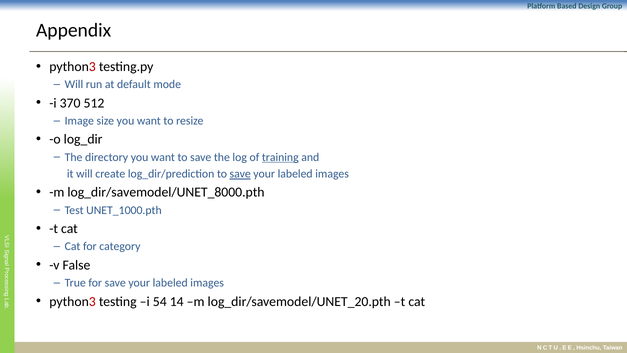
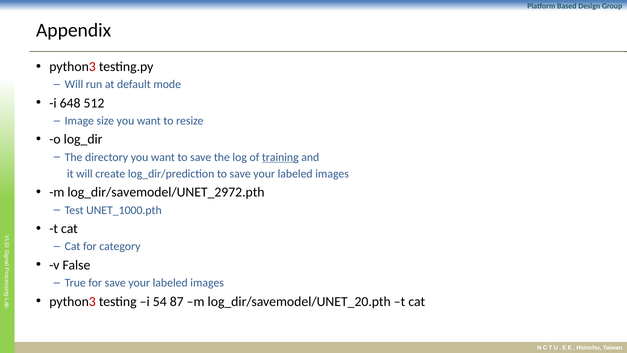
370: 370 -> 648
save at (240, 174) underline: present -> none
log_dir/savemodel/UNET_8000.pth: log_dir/savemodel/UNET_8000.pth -> log_dir/savemodel/UNET_2972.pth
14: 14 -> 87
